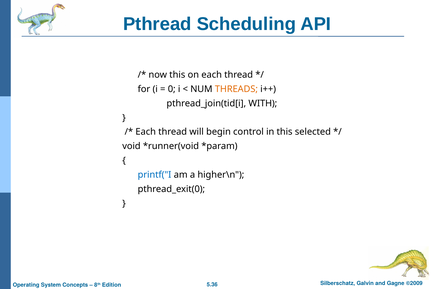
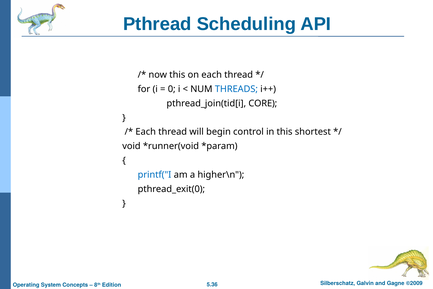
THREADS colour: orange -> blue
WITH: WITH -> CORE
selected: selected -> shortest
